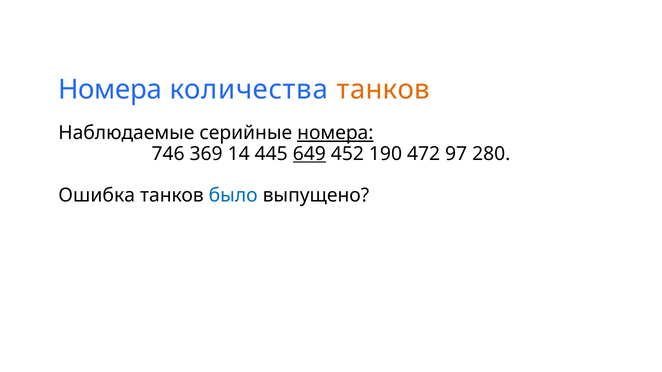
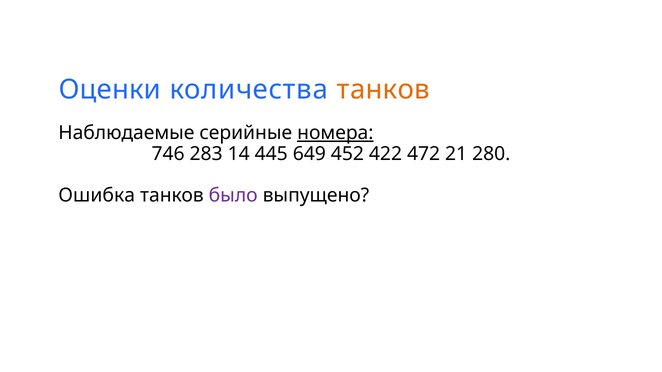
Номера at (110, 90): Номера -> Оценки
369: 369 -> 283
649 underline: present -> none
190: 190 -> 422
97: 97 -> 21
было colour: blue -> purple
